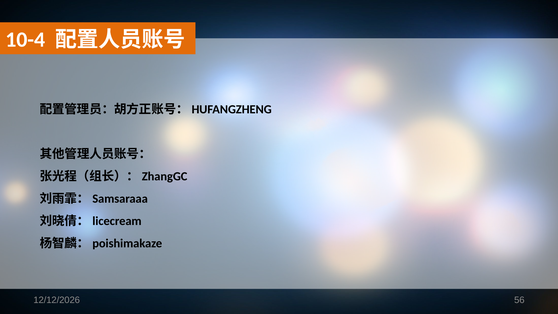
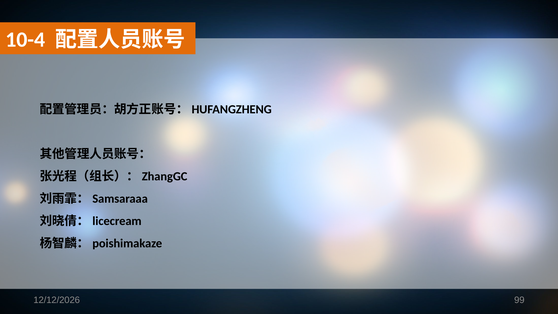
56: 56 -> 99
